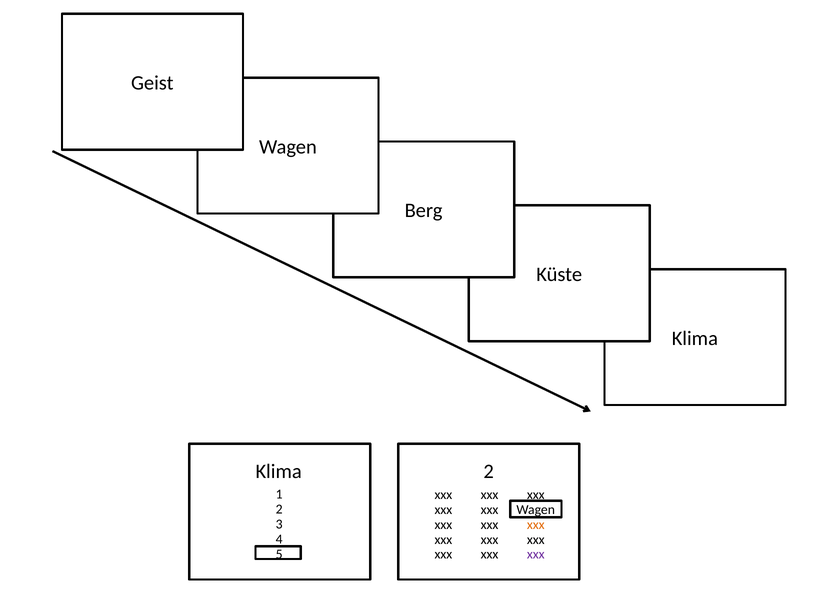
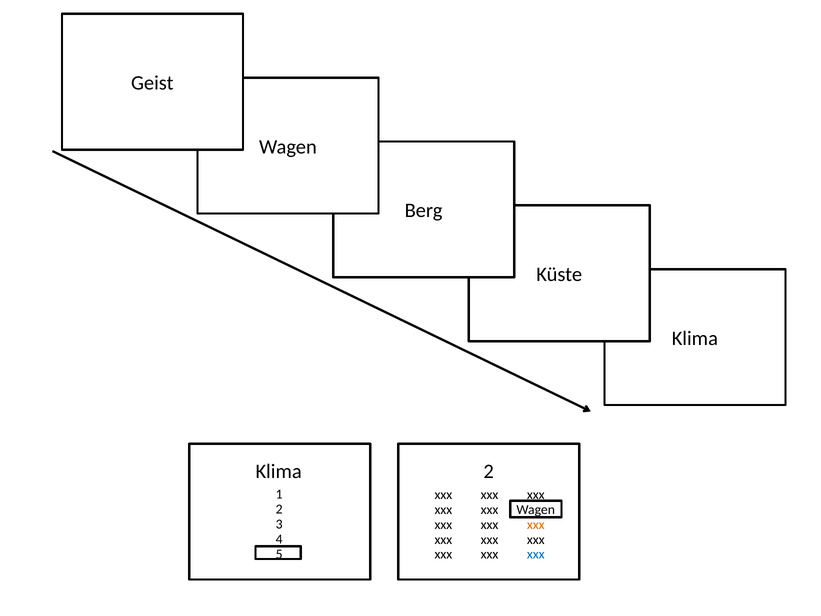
xxx at (536, 554) colour: purple -> blue
